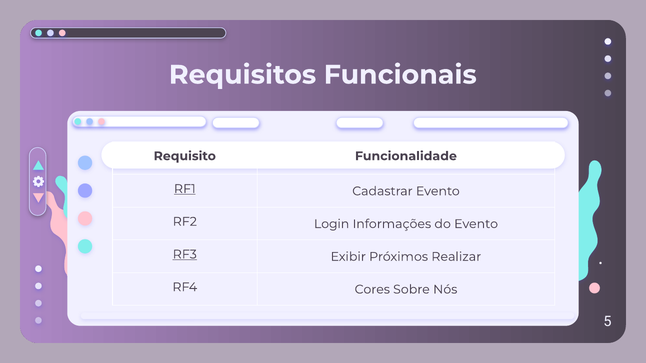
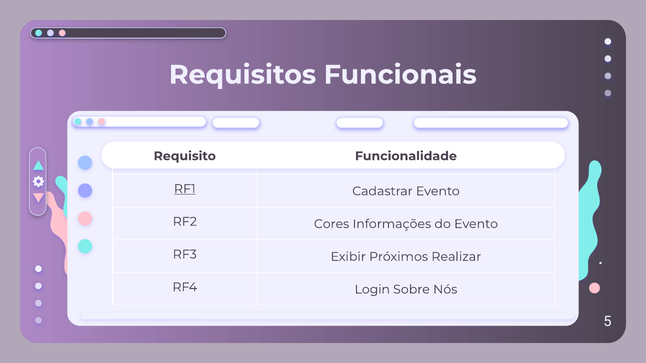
Login: Login -> Cores
RF3 underline: present -> none
Cores: Cores -> Login
